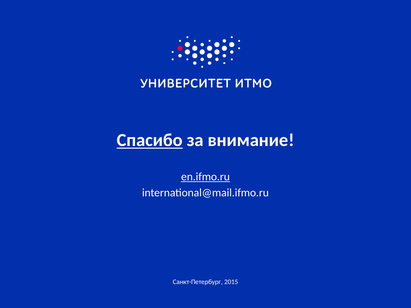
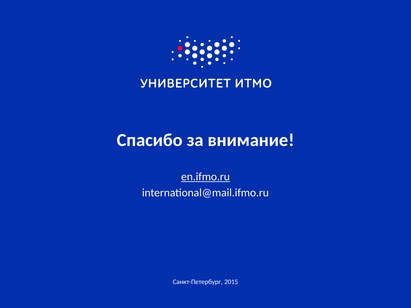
Спасибо underline: present -> none
